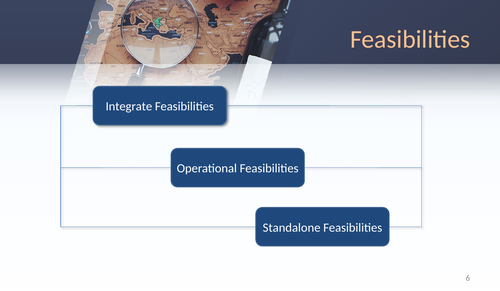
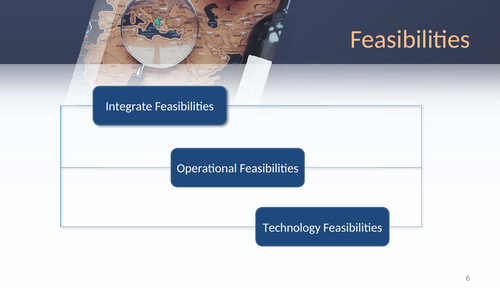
Standalone: Standalone -> Technology
